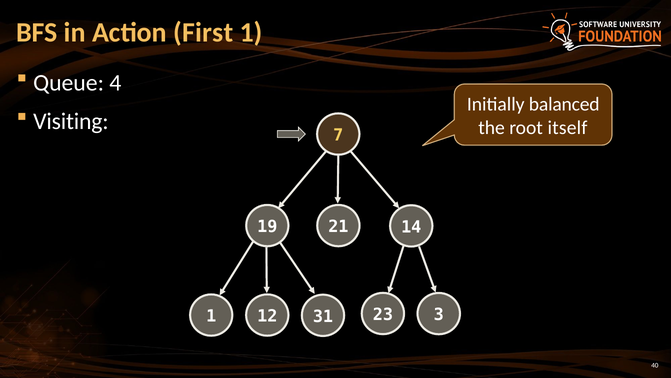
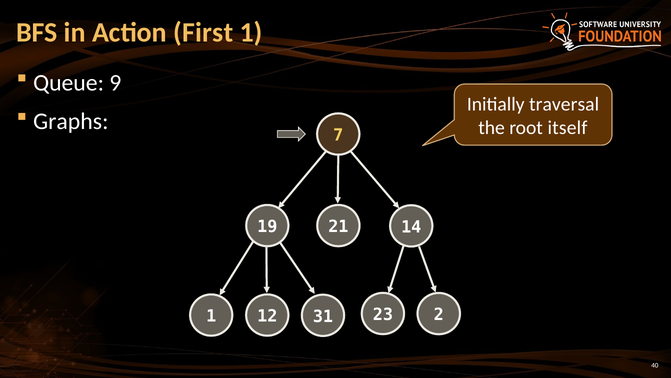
4: 4 -> 9
balanced: balanced -> traversal
Visiting: Visiting -> Graphs
3: 3 -> 2
